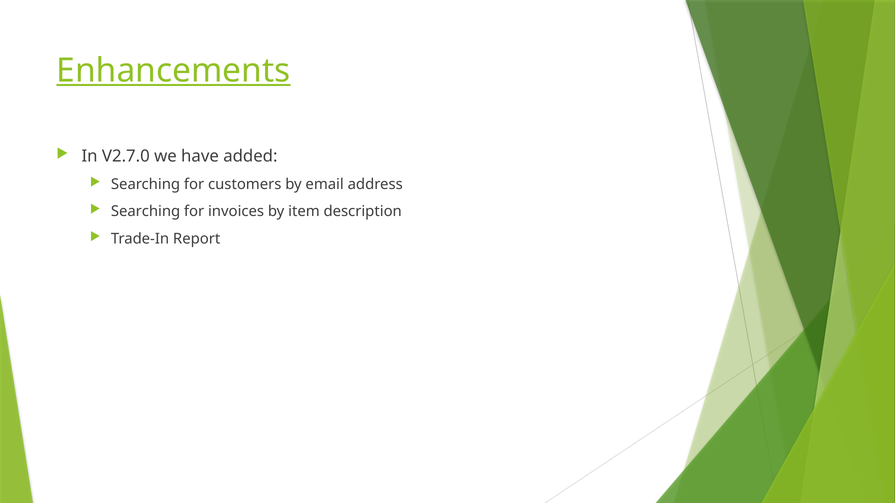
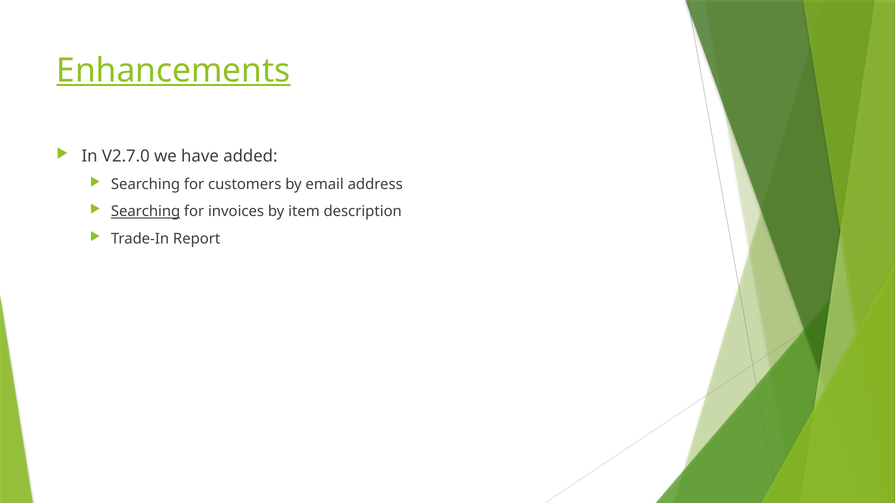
Searching at (146, 212) underline: none -> present
